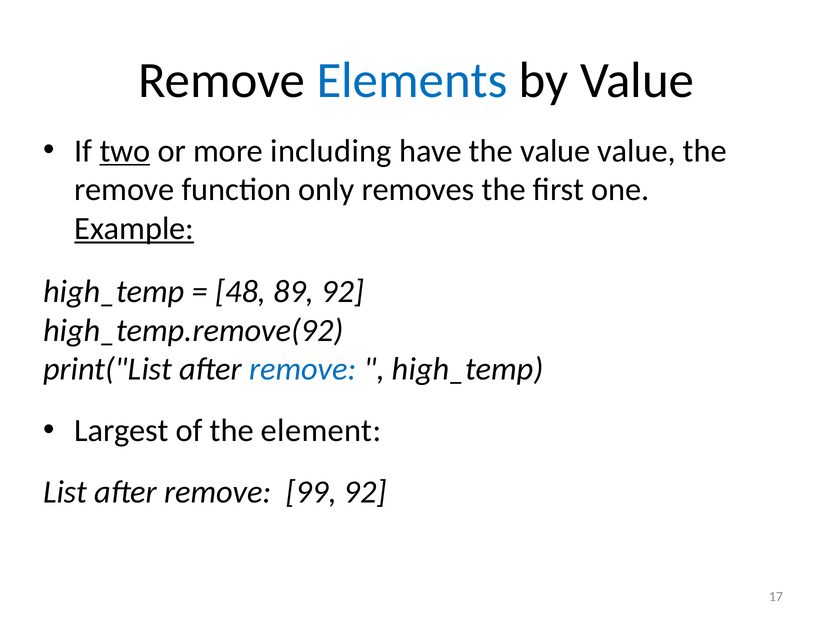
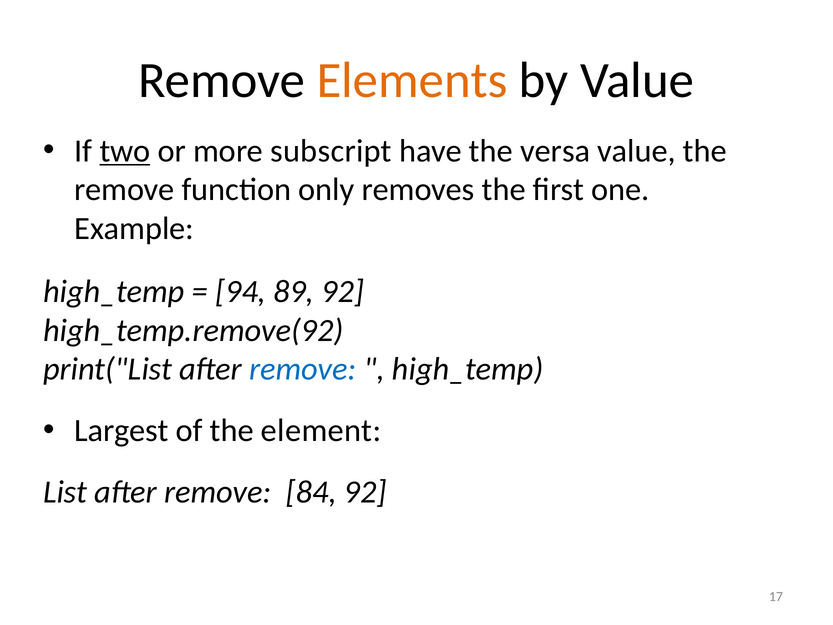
Elements colour: blue -> orange
including: including -> subscript
the value: value -> versa
Example underline: present -> none
48: 48 -> 94
99: 99 -> 84
